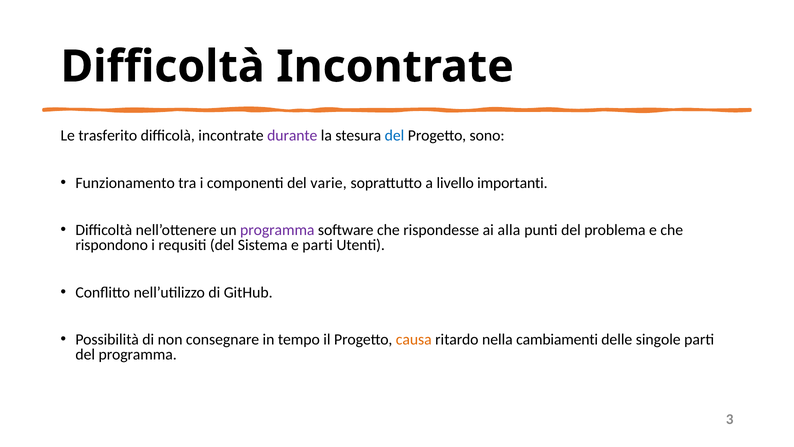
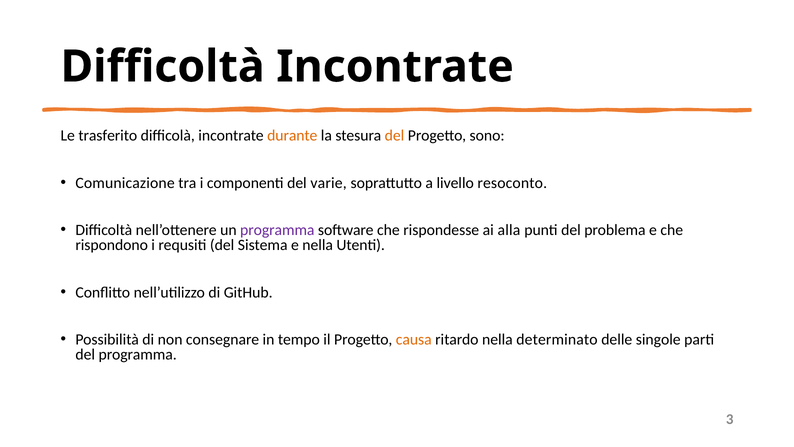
durante colour: purple -> orange
del at (395, 136) colour: blue -> orange
Funzionamento: Funzionamento -> Comunicazione
importanti: importanti -> resoconto
e parti: parti -> nella
cambiamenti: cambiamenti -> determinato
